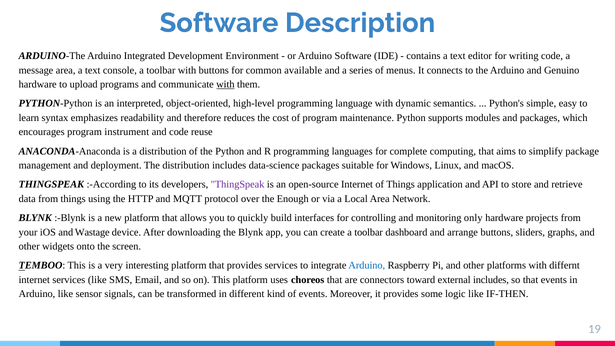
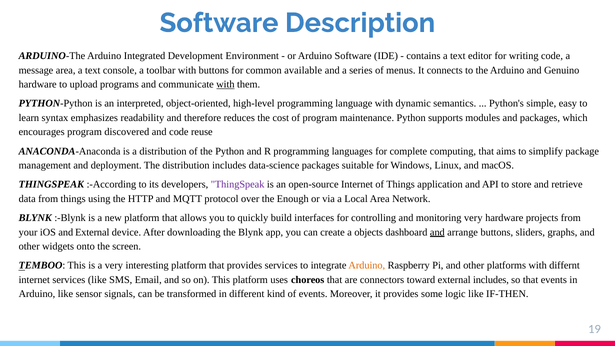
instrument: instrument -> discovered
monitoring only: only -> very
and Wastage: Wastage -> External
create a toolbar: toolbar -> objects
and at (437, 232) underline: none -> present
Arduino at (367, 266) colour: blue -> orange
